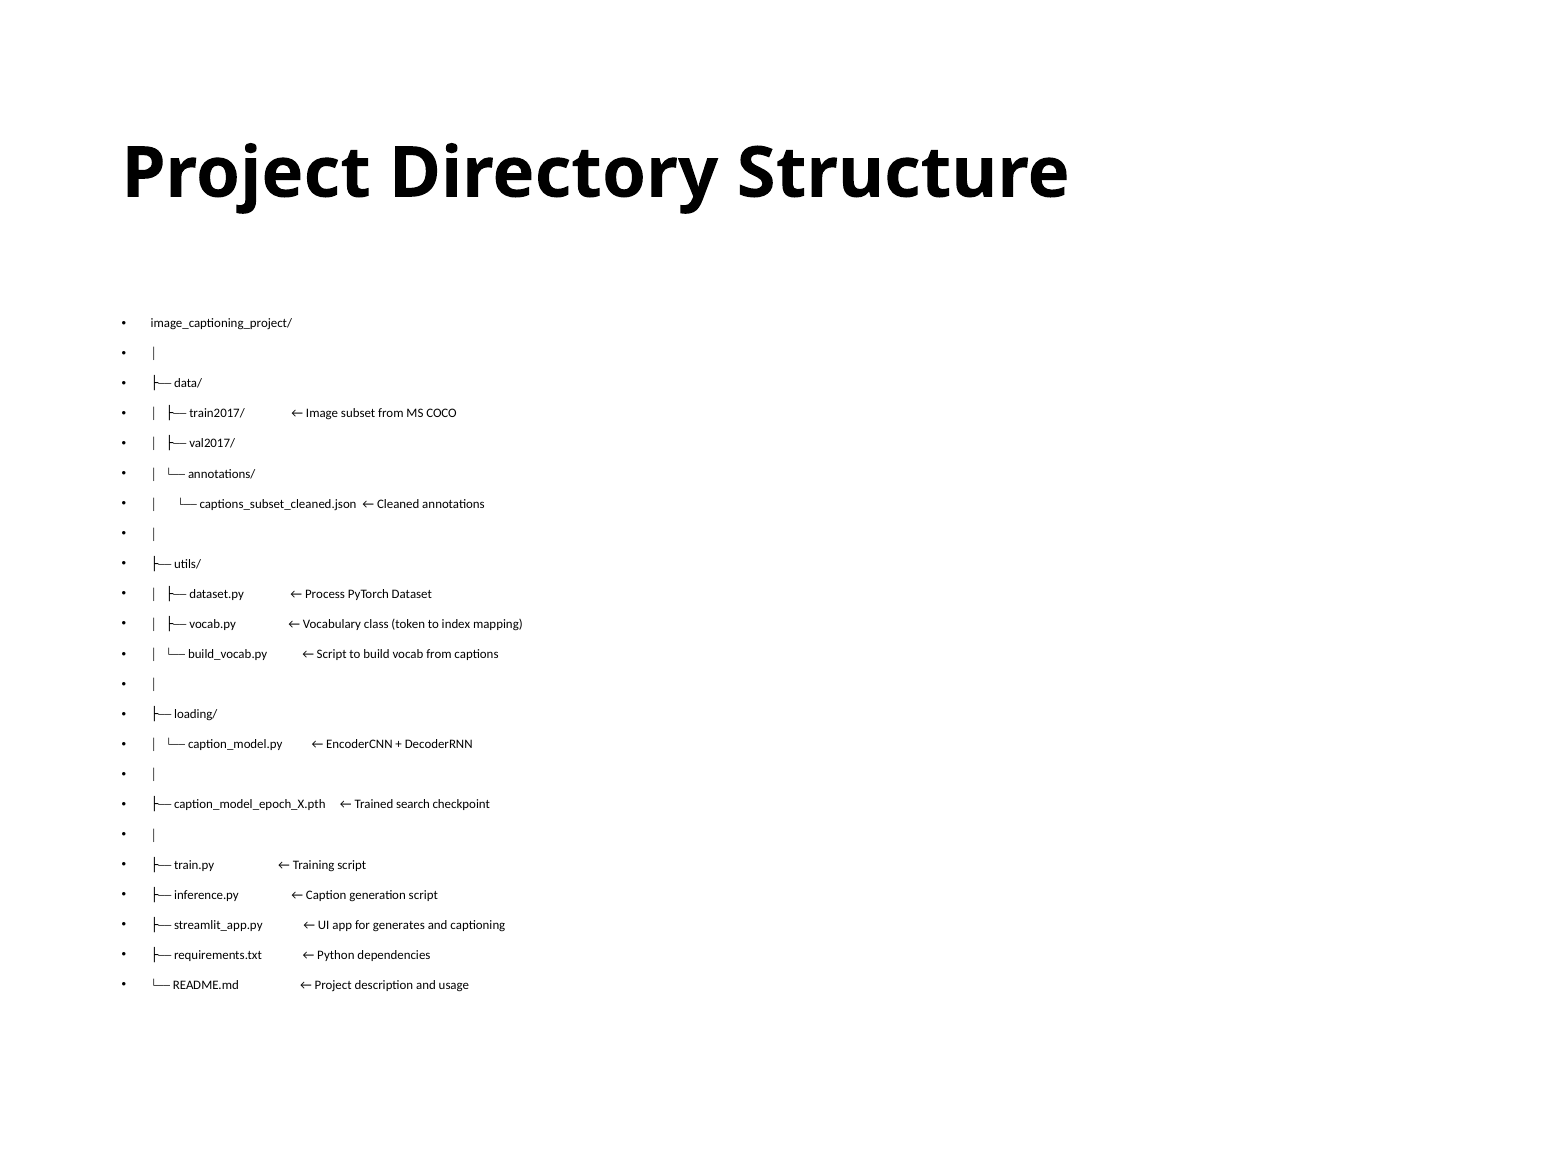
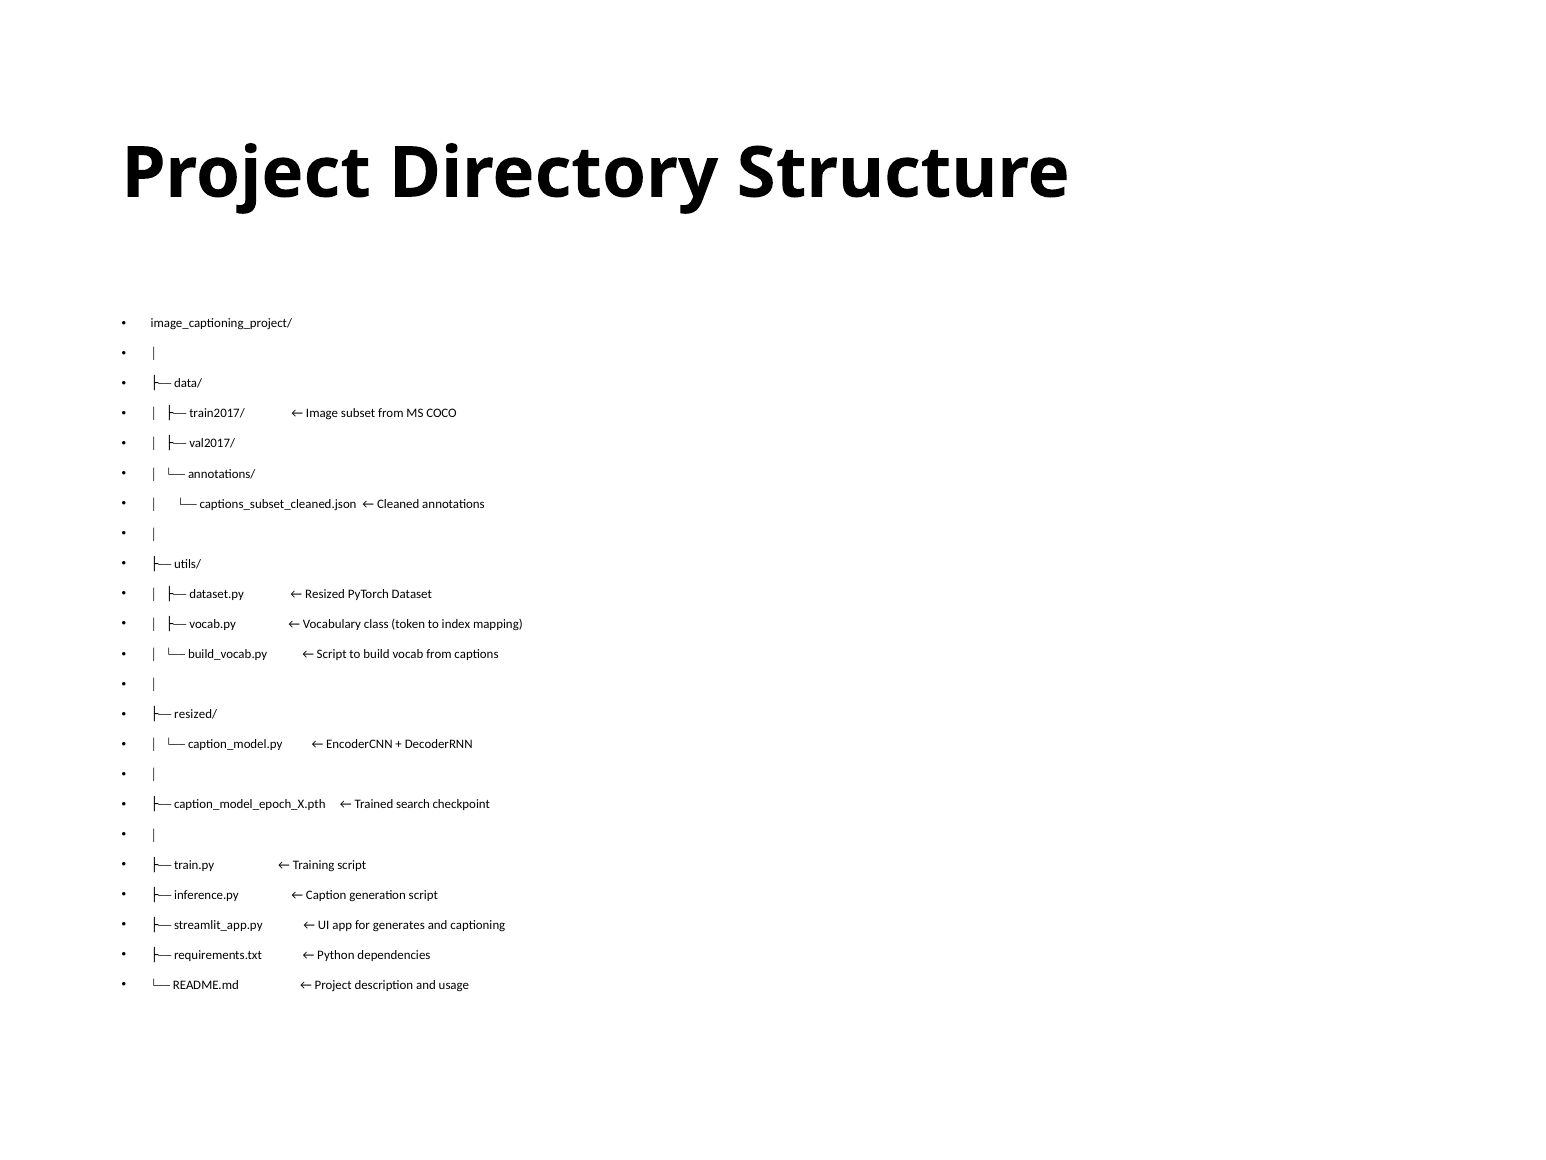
Process: Process -> Resized
loading/: loading/ -> resized/
